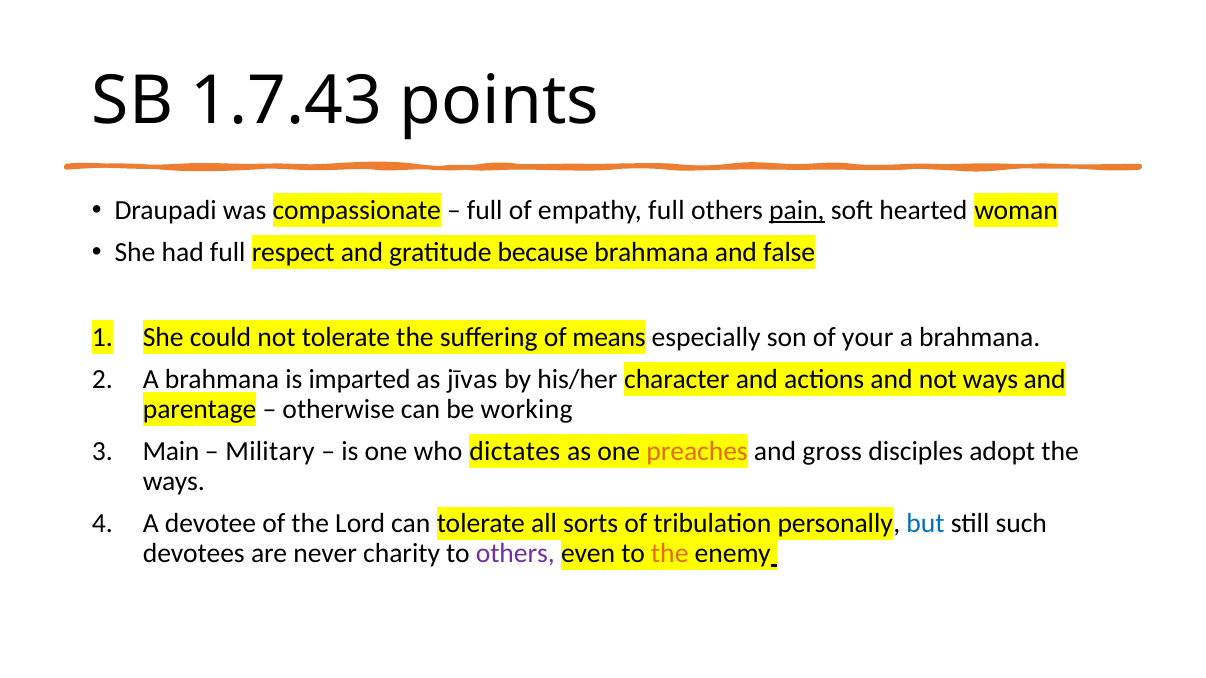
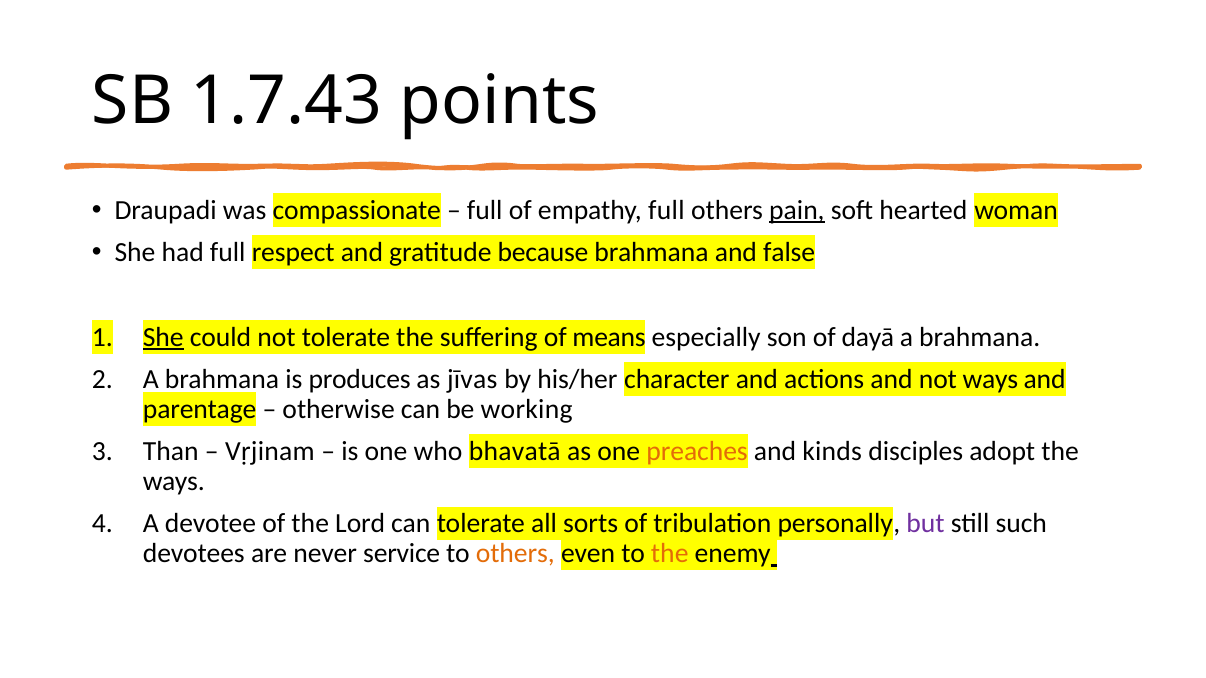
She at (163, 337) underline: none -> present
your: your -> dayā
imparted: imparted -> produces
Main: Main -> Than
Military: Military -> Vṛjinam
dictates: dictates -> bhavatā
gross: gross -> kinds
but colour: blue -> purple
charity: charity -> service
others at (515, 554) colour: purple -> orange
